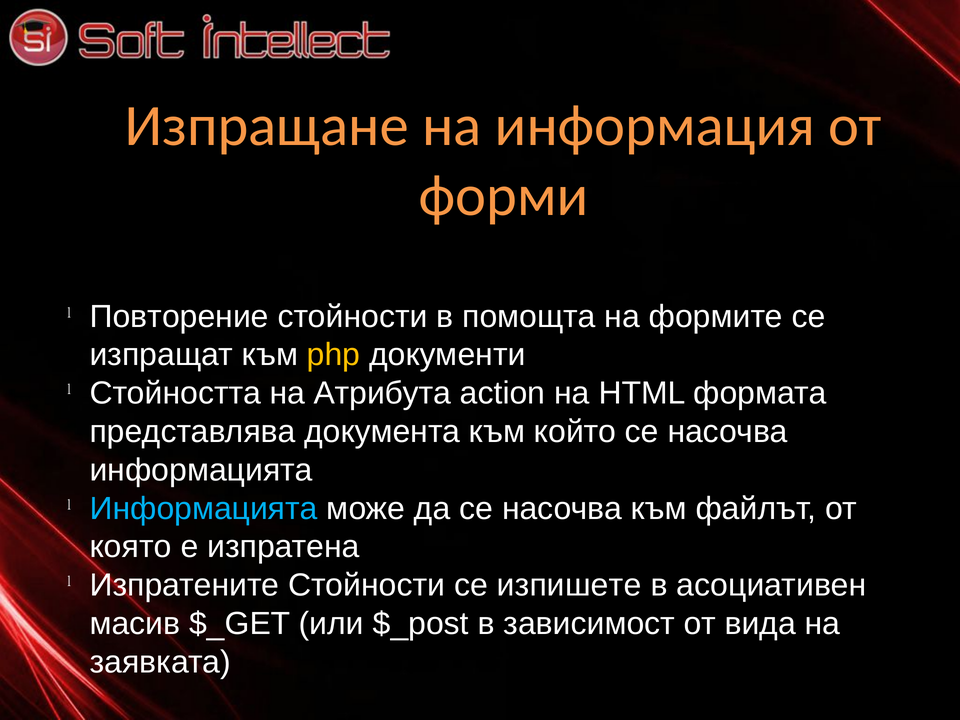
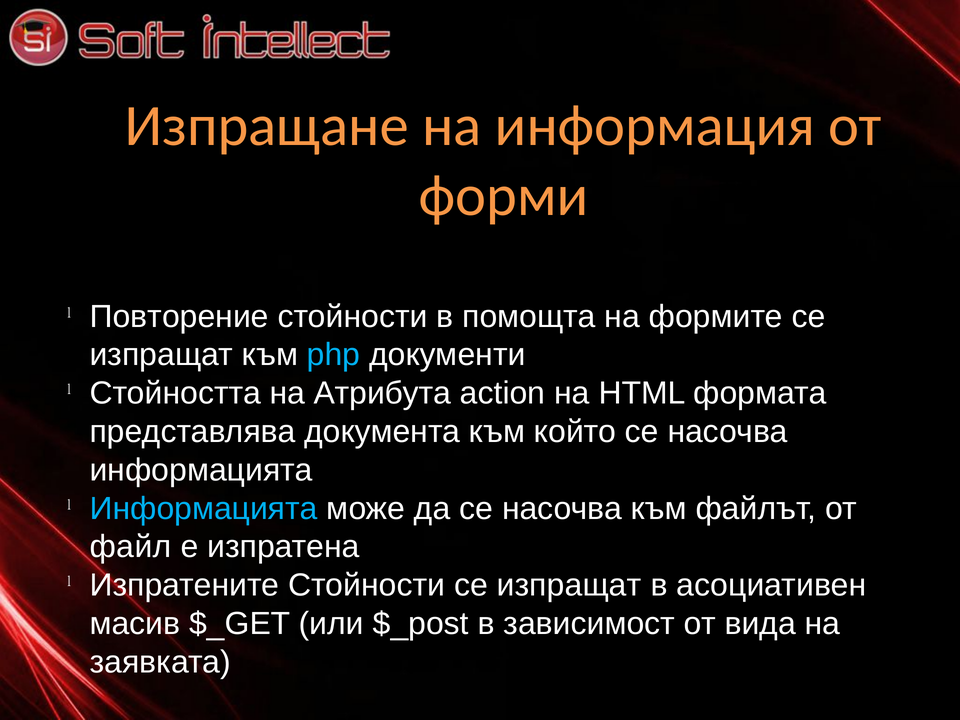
php colour: yellow -> light blue
която: която -> файл
Стойности се изпишете: изпишете -> изпращат
